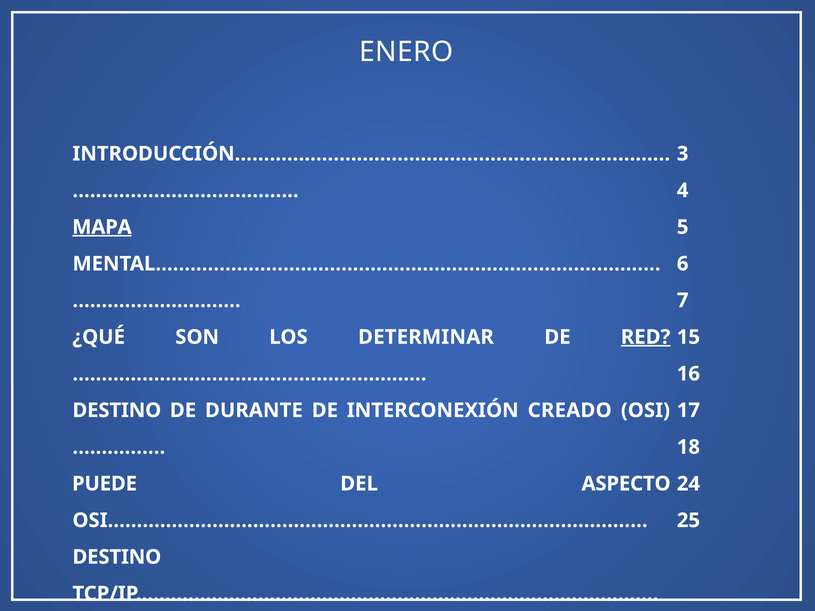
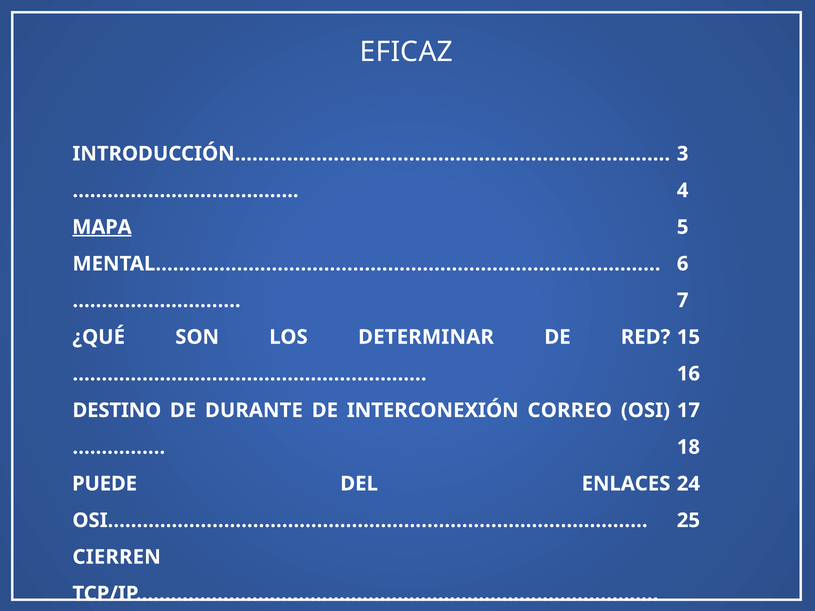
ENERO: ENERO -> EFICAZ
RED underline: present -> none
CREADO: CREADO -> CORREO
ASPECTO: ASPECTO -> ENLACES
DESTINO at (117, 557): DESTINO -> CIERREN
